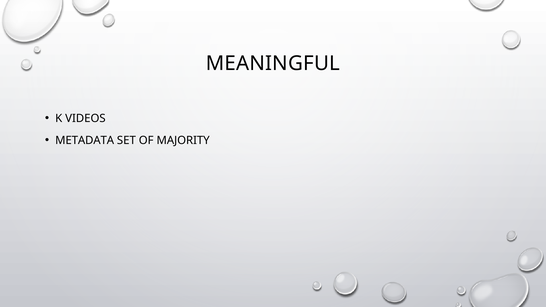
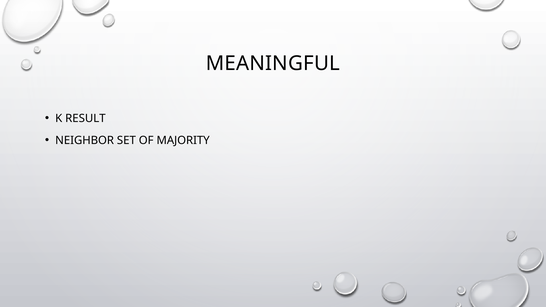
VIDEOS: VIDEOS -> RESULT
METADATA: METADATA -> NEIGHBOR
